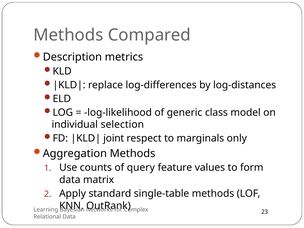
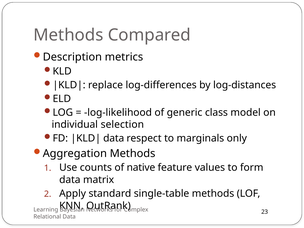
joint at (114, 138): joint -> data
query: query -> native
